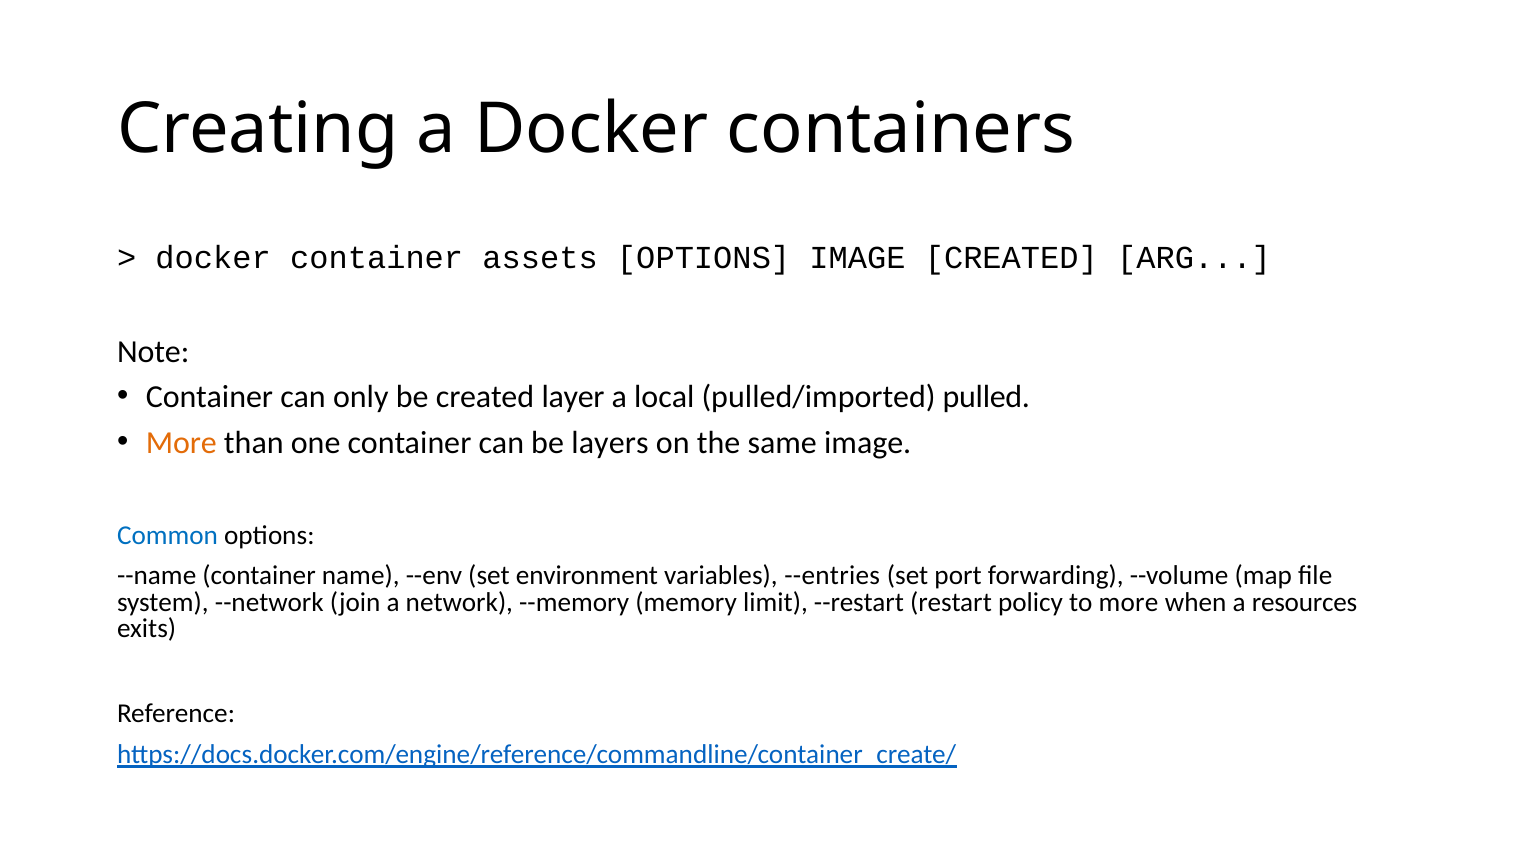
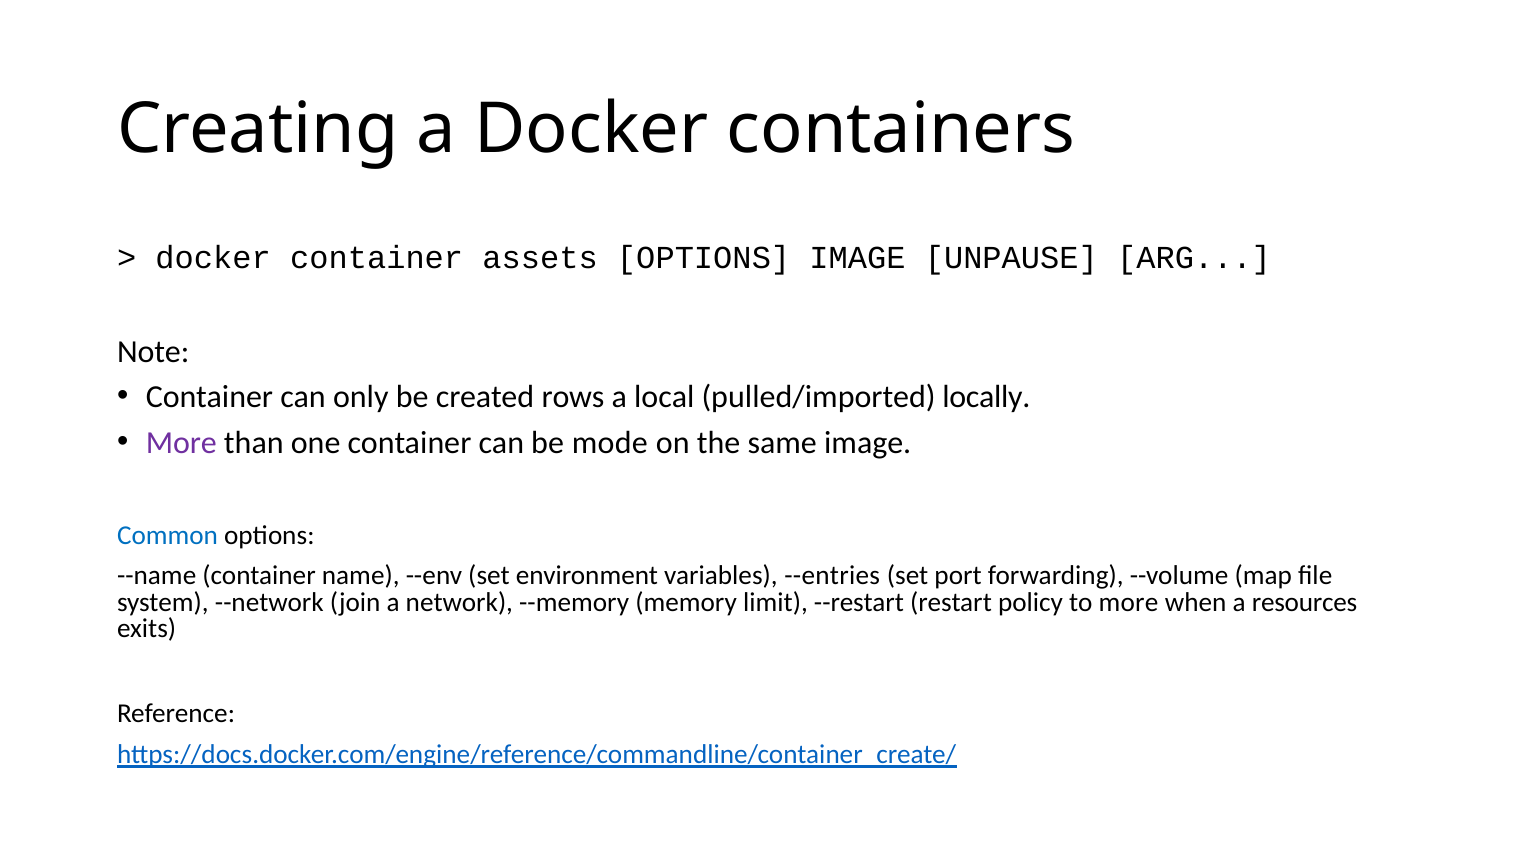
IMAGE CREATED: CREATED -> UNPAUSE
layer: layer -> rows
pulled: pulled -> locally
More at (181, 443) colour: orange -> purple
layers: layers -> mode
